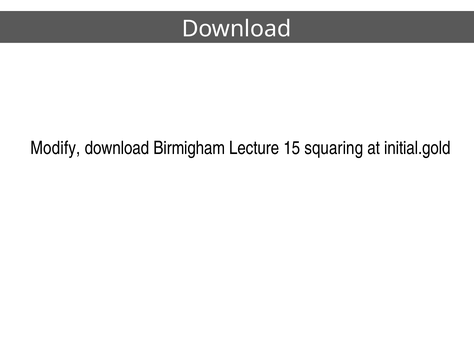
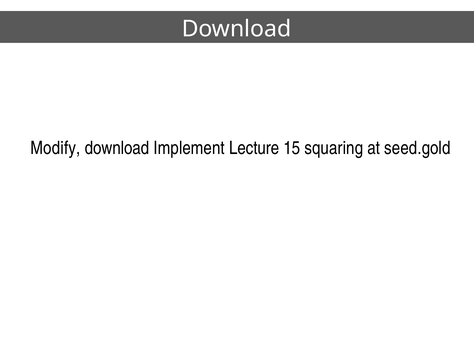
Birmigham: Birmigham -> Implement
initial.gold: initial.gold -> seed.gold
